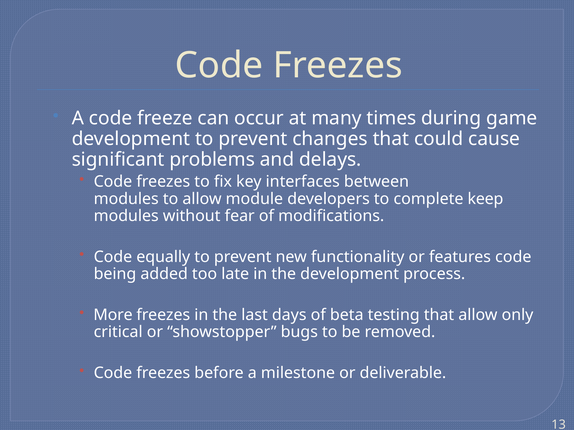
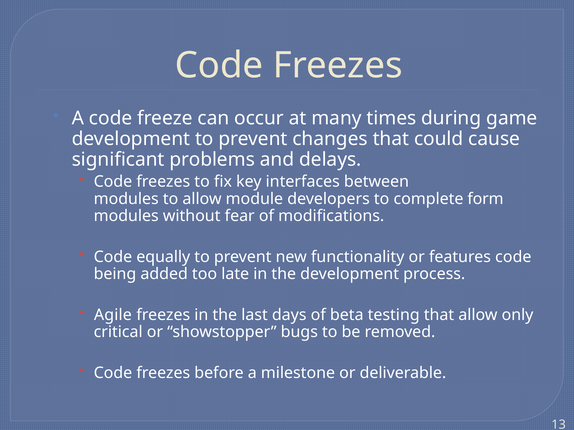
keep: keep -> form
More: More -> Agile
